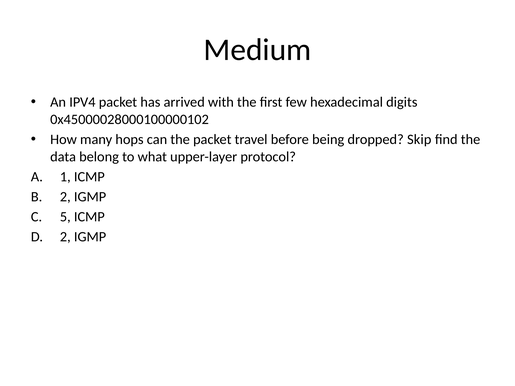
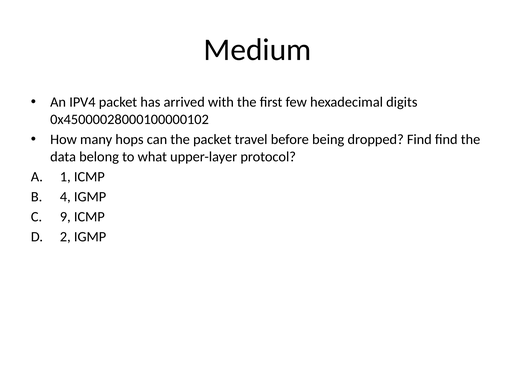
dropped Skip: Skip -> Find
2 at (65, 197): 2 -> 4
5: 5 -> 9
